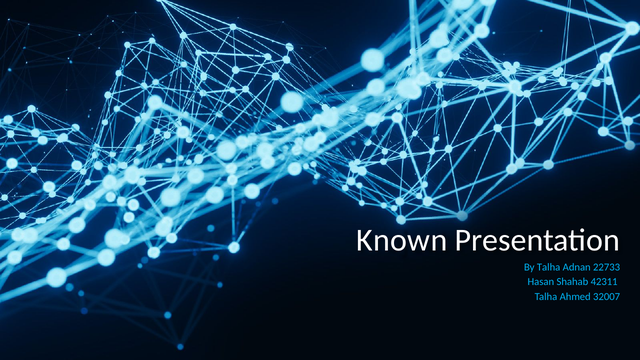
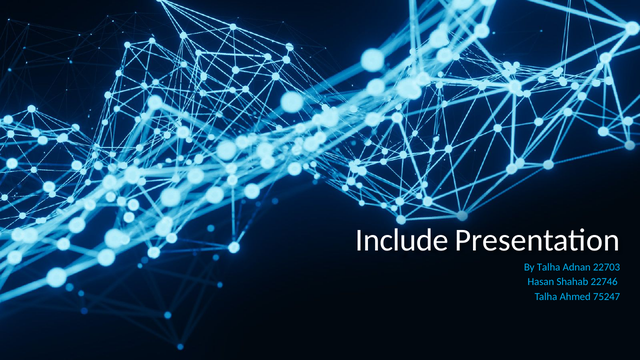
Known: Known -> Include
22733: 22733 -> 22703
42311: 42311 -> 22746
32007: 32007 -> 75247
